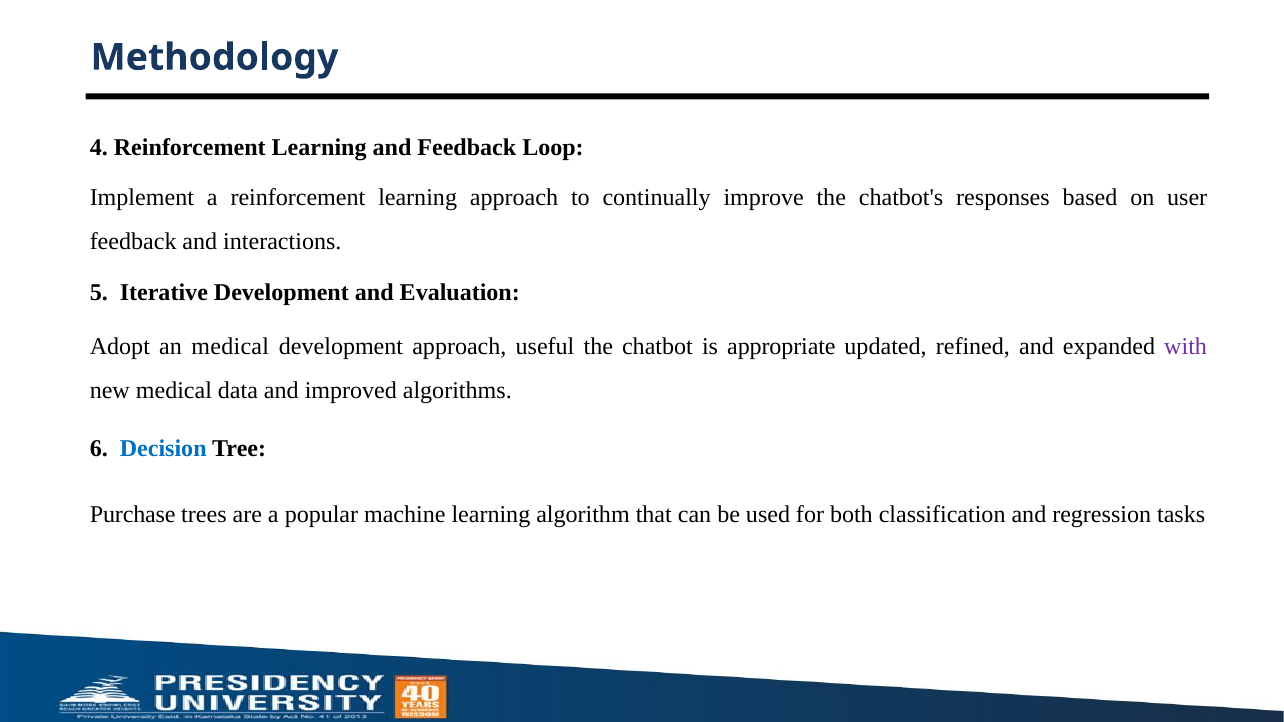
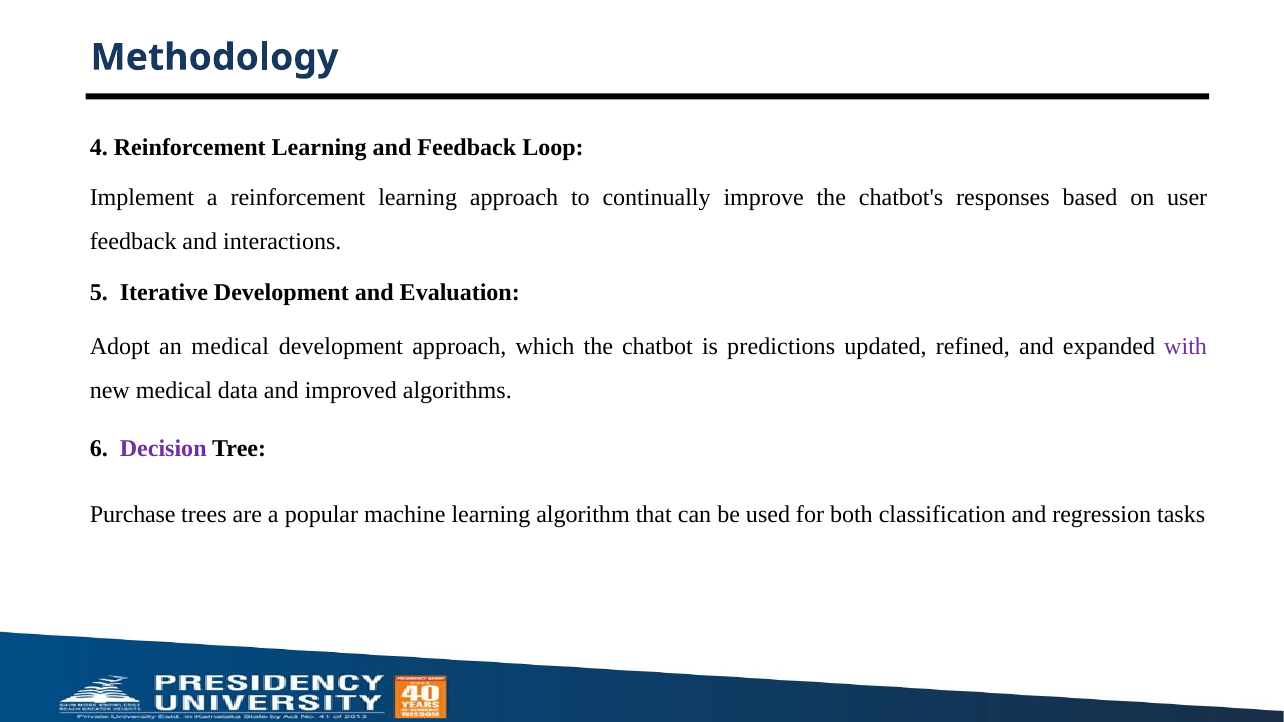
useful: useful -> which
appropriate: appropriate -> predictions
Decision colour: blue -> purple
